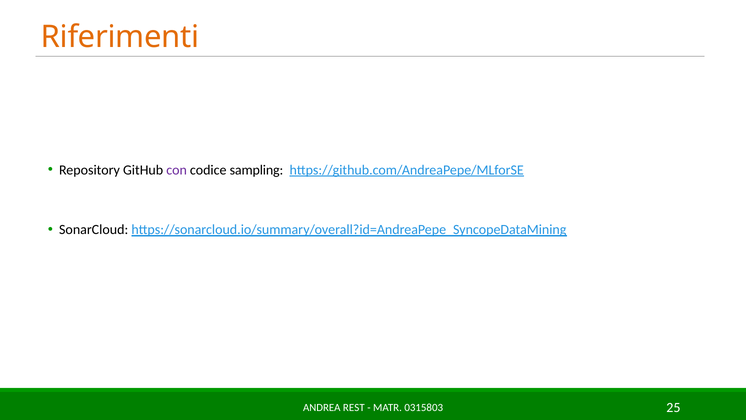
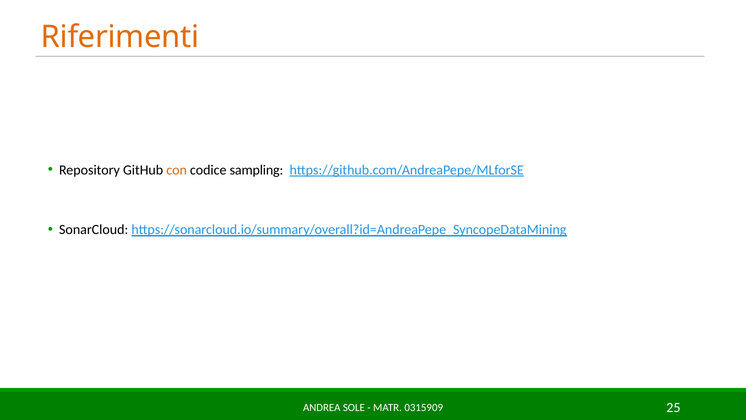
con colour: purple -> orange
REST: REST -> SOLE
0315803: 0315803 -> 0315909
